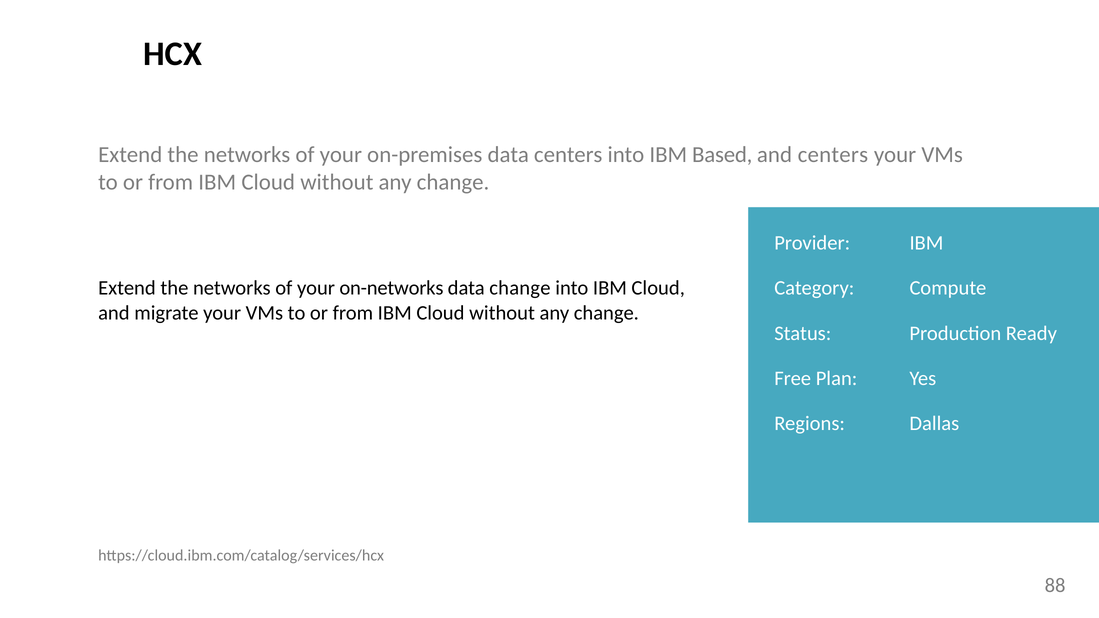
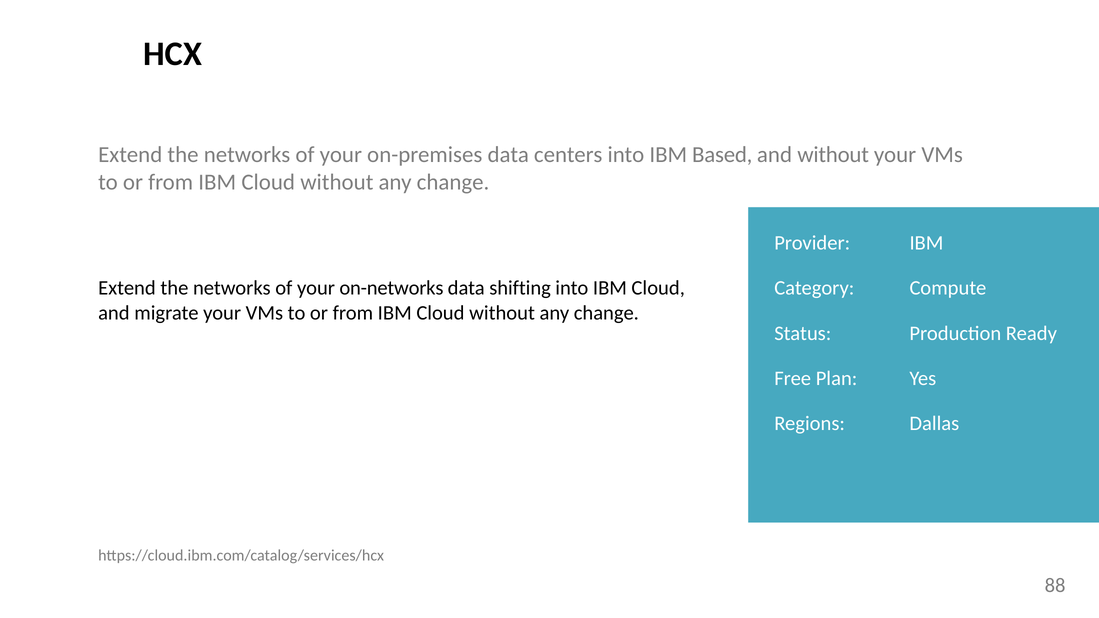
and centers: centers -> without
data change: change -> shifting
